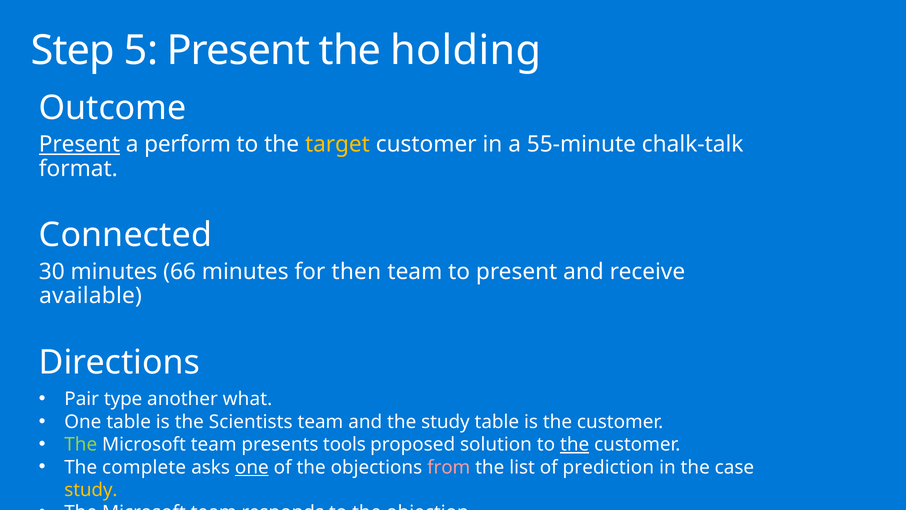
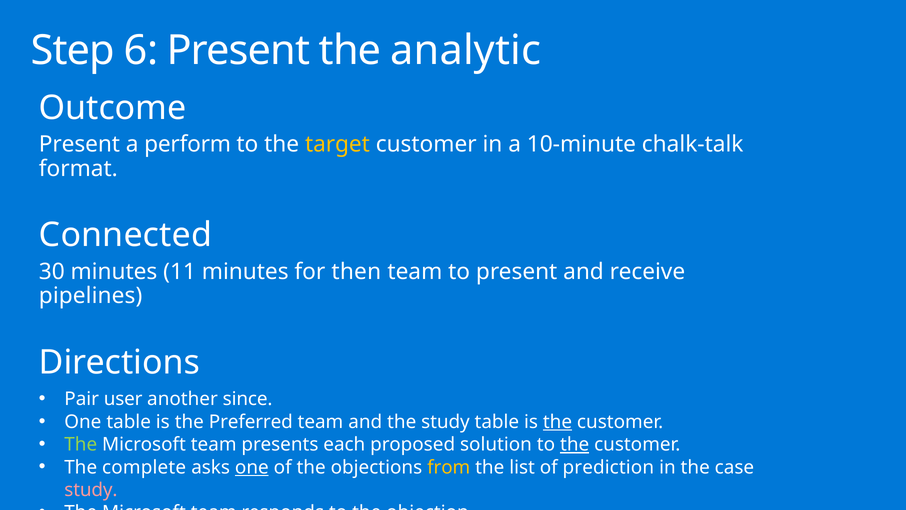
5: 5 -> 6
holding: holding -> analytic
Present at (79, 144) underline: present -> none
55-minute: 55-minute -> 10-minute
66: 66 -> 11
available: available -> pipelines
type: type -> user
what: what -> since
Scientists: Scientists -> Preferred
the at (557, 422) underline: none -> present
tools: tools -> each
from colour: pink -> yellow
study at (91, 490) colour: yellow -> pink
